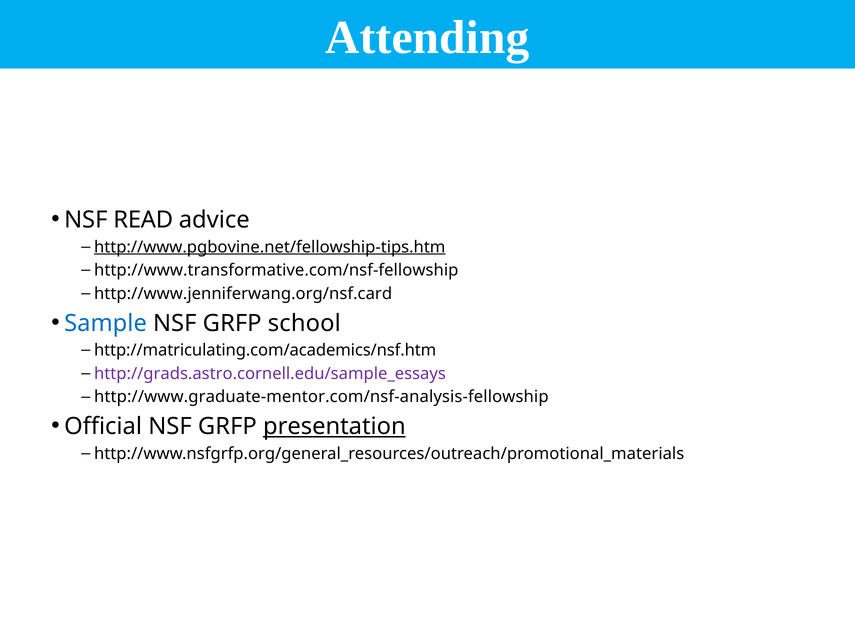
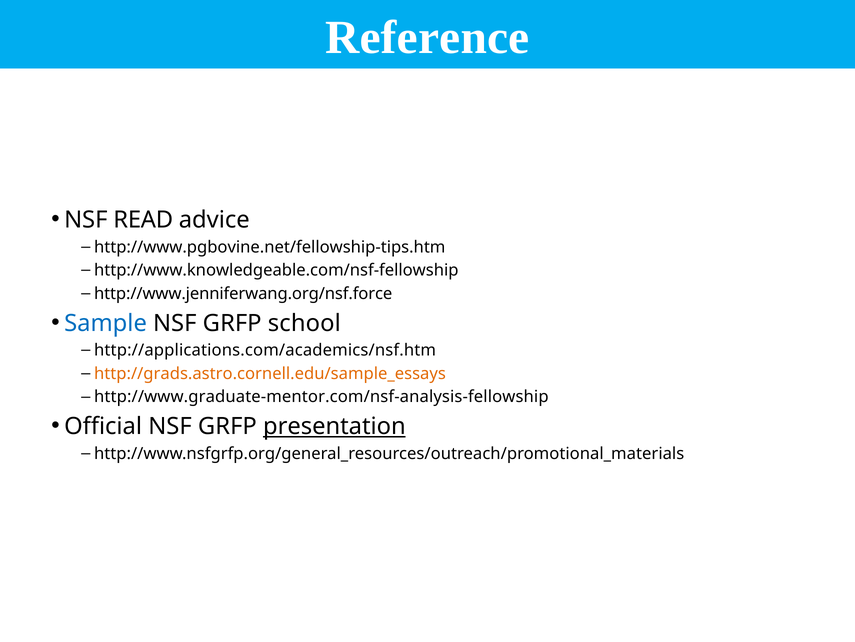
Attending: Attending -> Reference
http://www.pgbovine.net/fellowship-tips.htm underline: present -> none
http://www.transformative.com/nsf-fellowship: http://www.transformative.com/nsf-fellowship -> http://www.knowledgeable.com/nsf-fellowship
http://www.jenniferwang.org/nsf.card: http://www.jenniferwang.org/nsf.card -> http://www.jenniferwang.org/nsf.force
http://matriculating.com/academics/nsf.htm: http://matriculating.com/academics/nsf.htm -> http://applications.com/academics/nsf.htm
http://grads.astro.cornell.edu/sample_essays colour: purple -> orange
